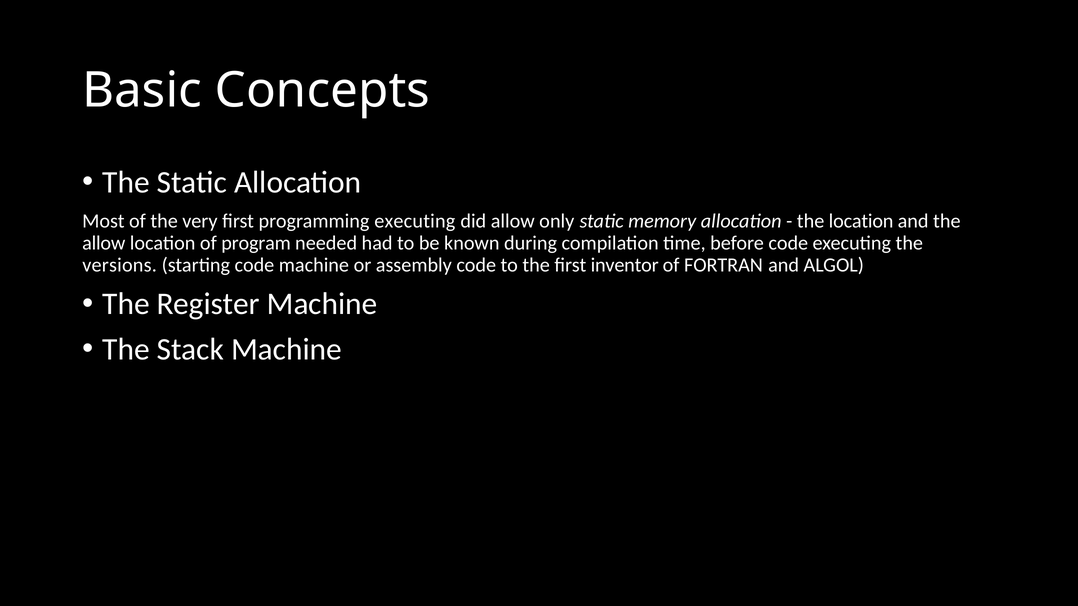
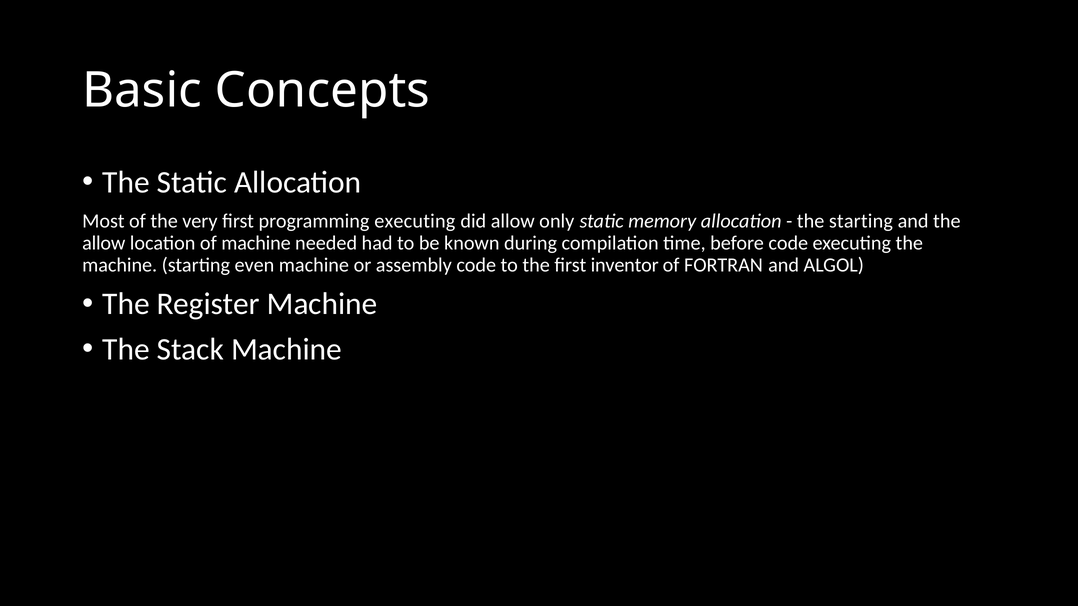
the location: location -> starting
of program: program -> machine
versions at (120, 265): versions -> machine
starting code: code -> even
